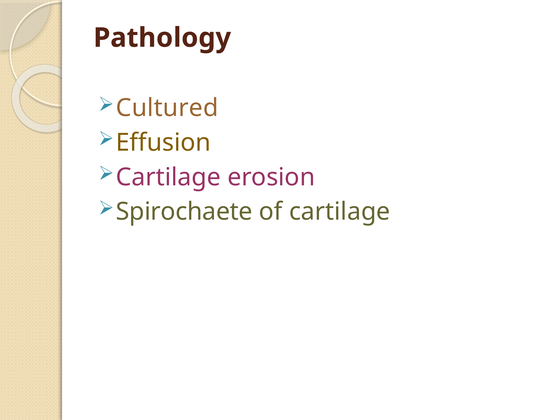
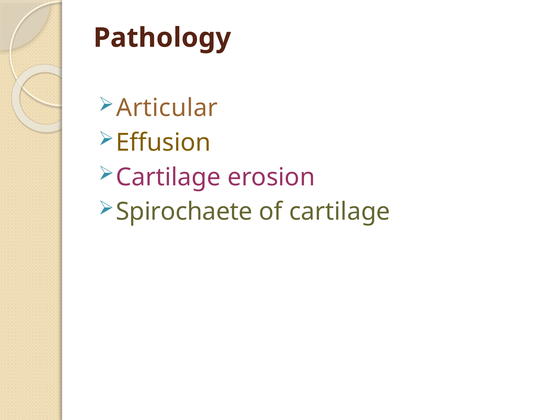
Cultured: Cultured -> Articular
